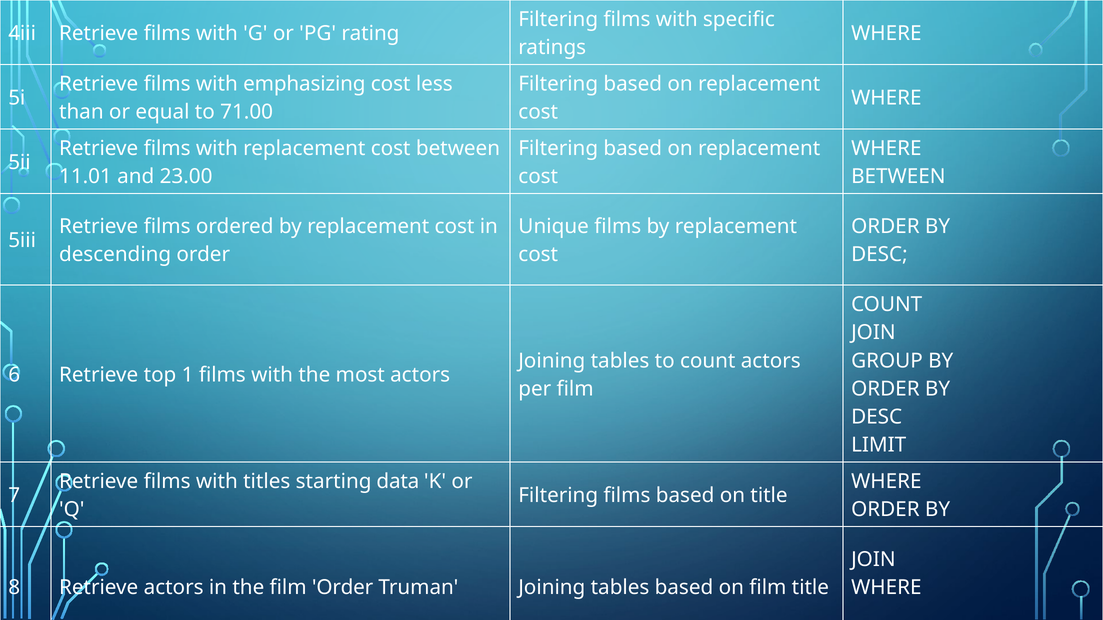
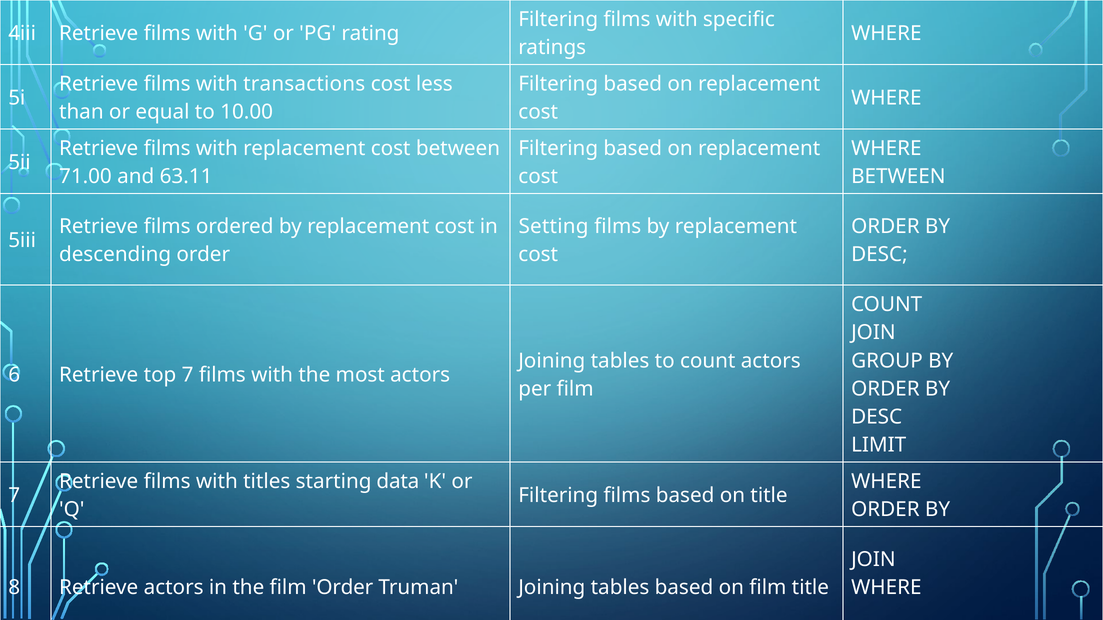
emphasizing: emphasizing -> transactions
71.00: 71.00 -> 10.00
11.01: 11.01 -> 71.00
23.00: 23.00 -> 63.11
Unique: Unique -> Setting
top 1: 1 -> 7
